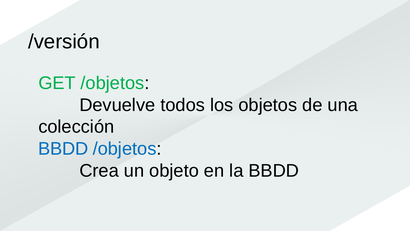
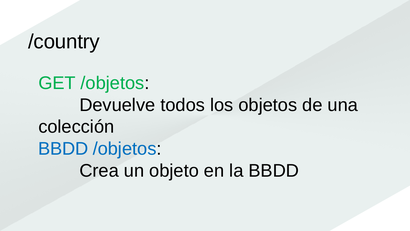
/versión: /versión -> /country
